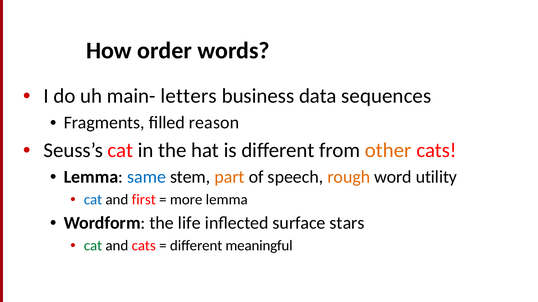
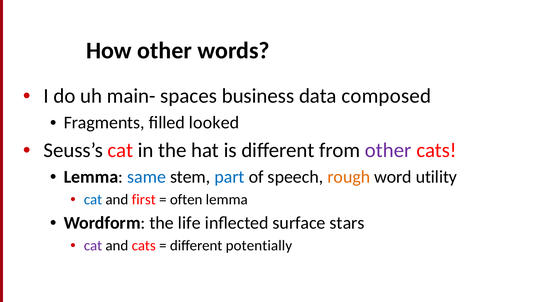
How order: order -> other
letters: letters -> spaces
sequences: sequences -> composed
reason: reason -> looked
other at (388, 151) colour: orange -> purple
part colour: orange -> blue
more: more -> often
cat at (93, 246) colour: green -> purple
meaningful: meaningful -> potentially
